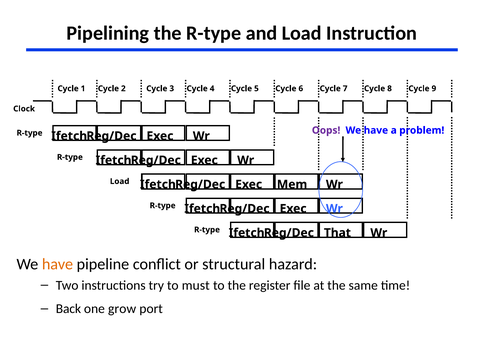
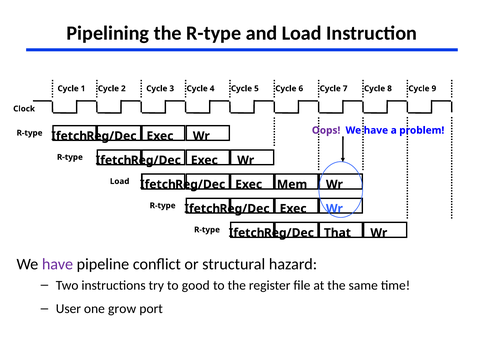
have at (58, 264) colour: orange -> purple
must: must -> good
Back: Back -> User
